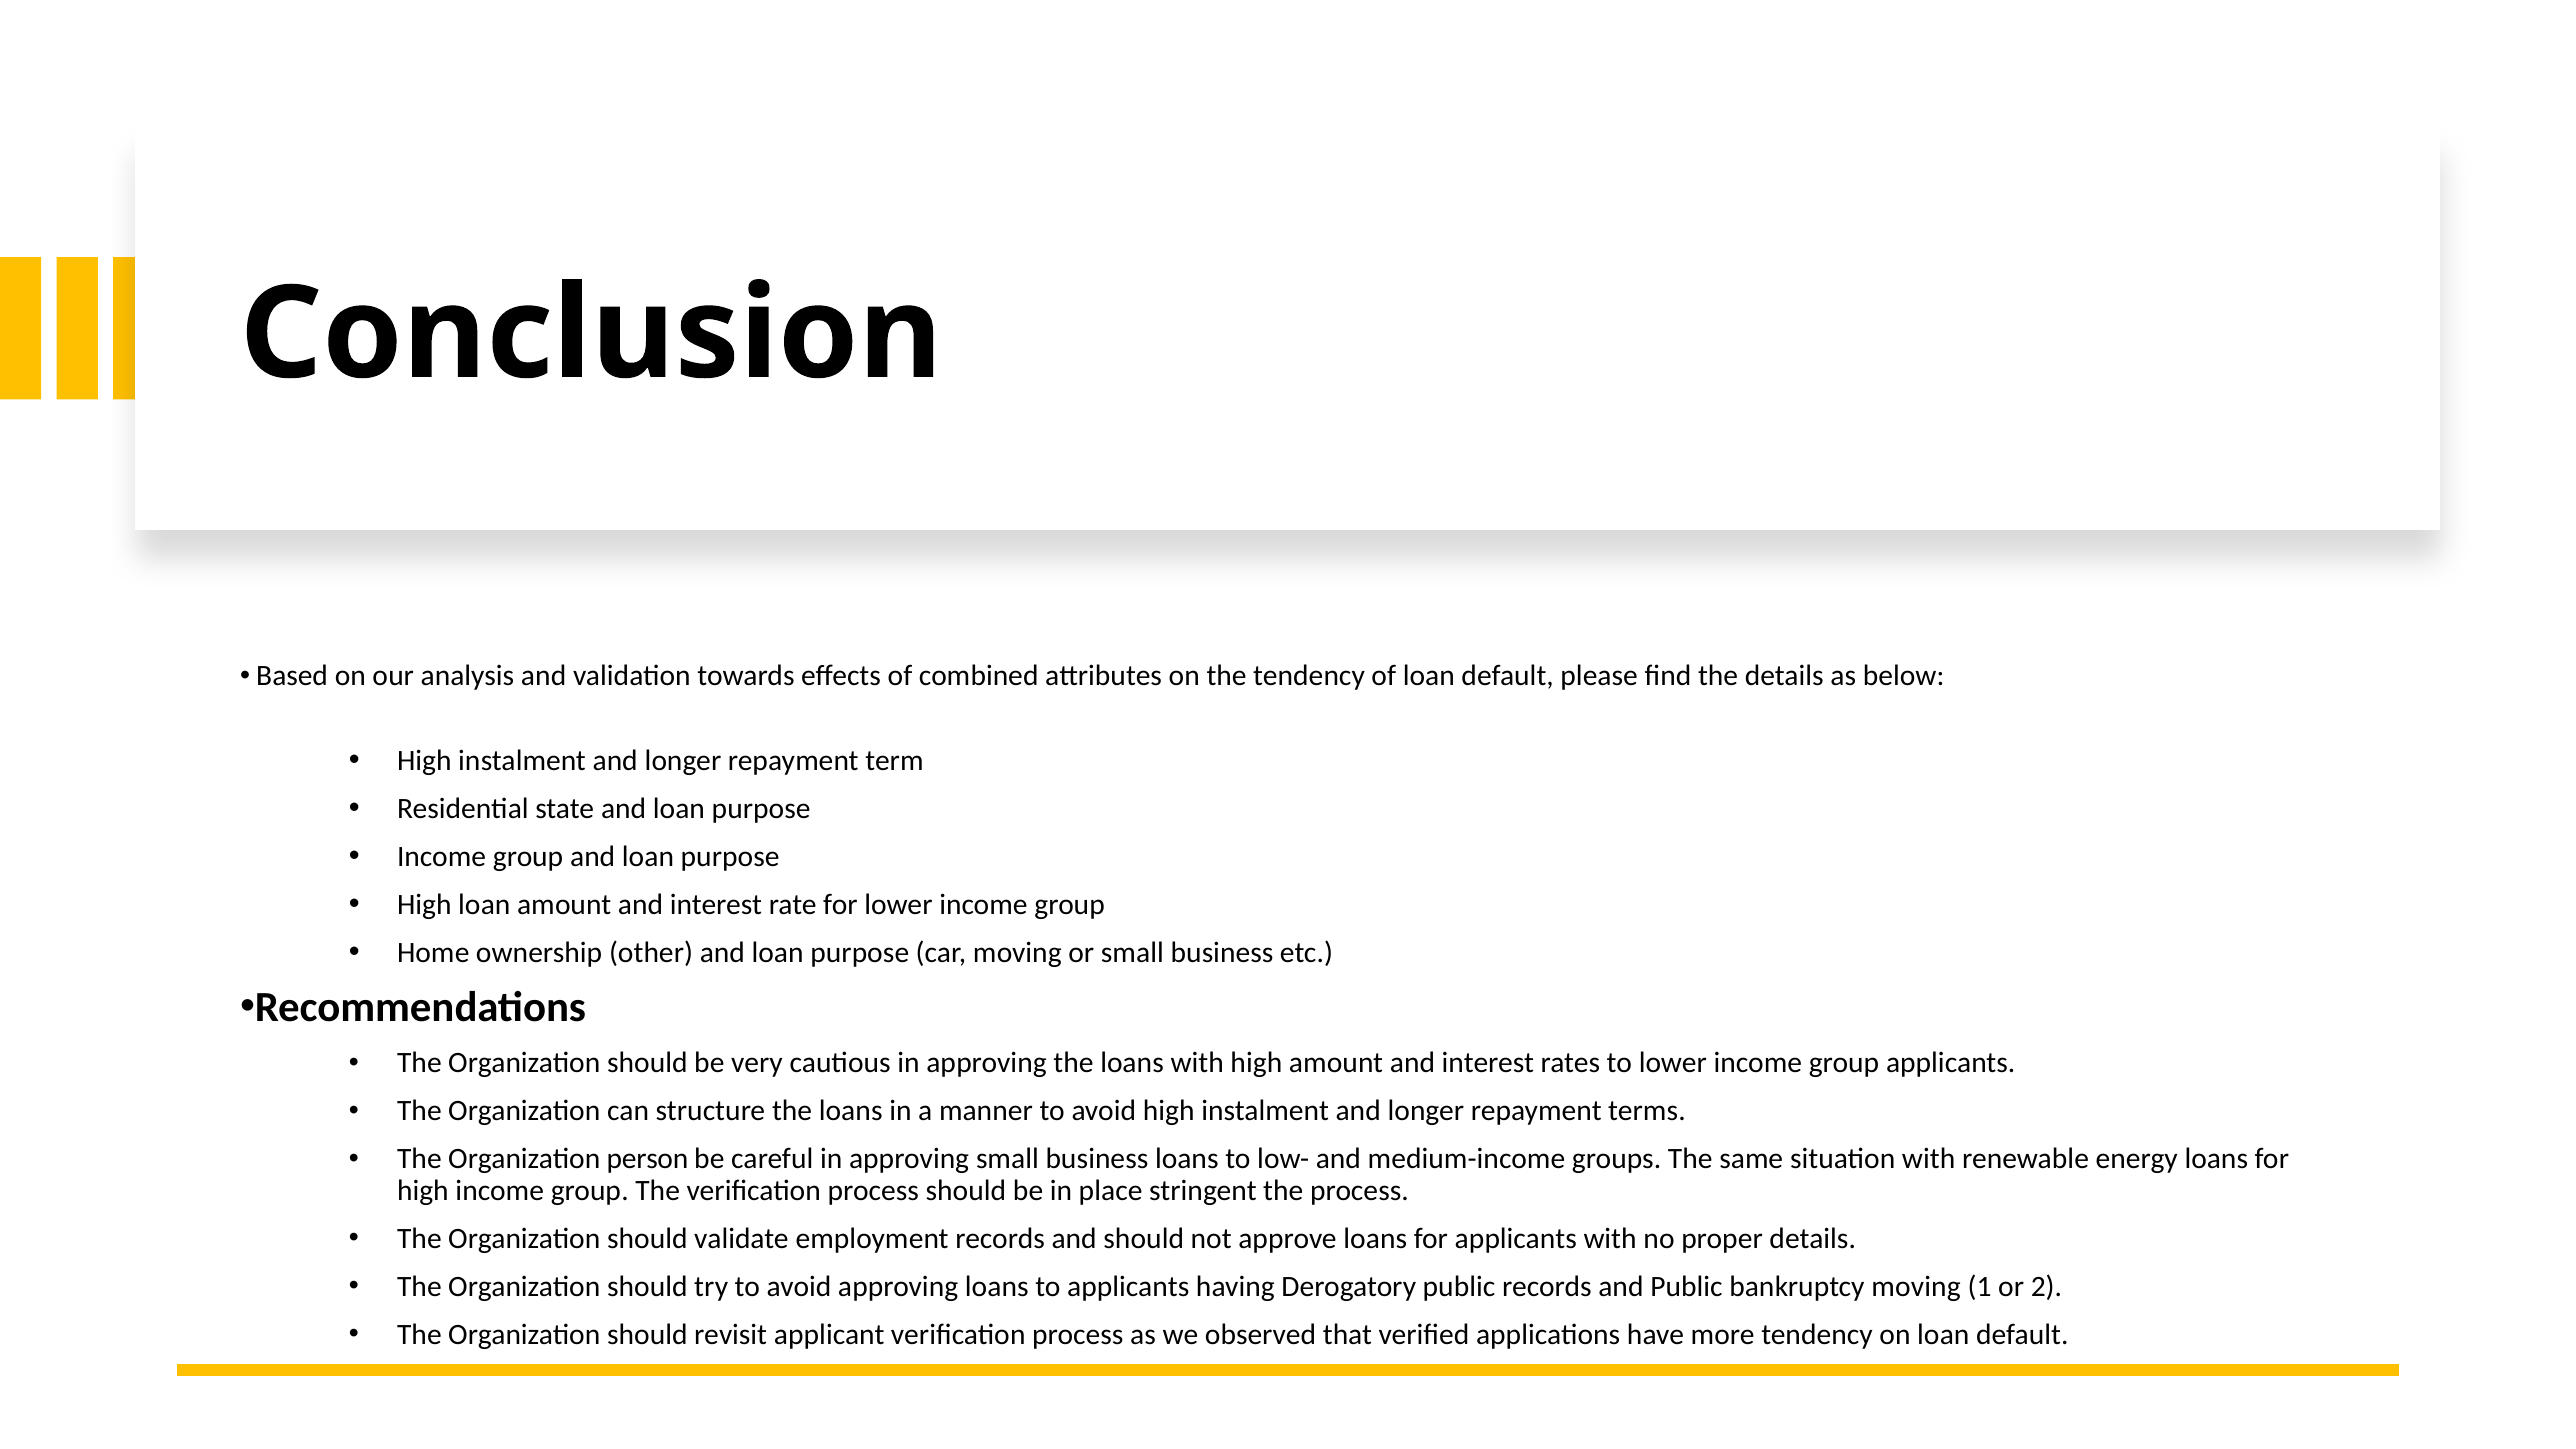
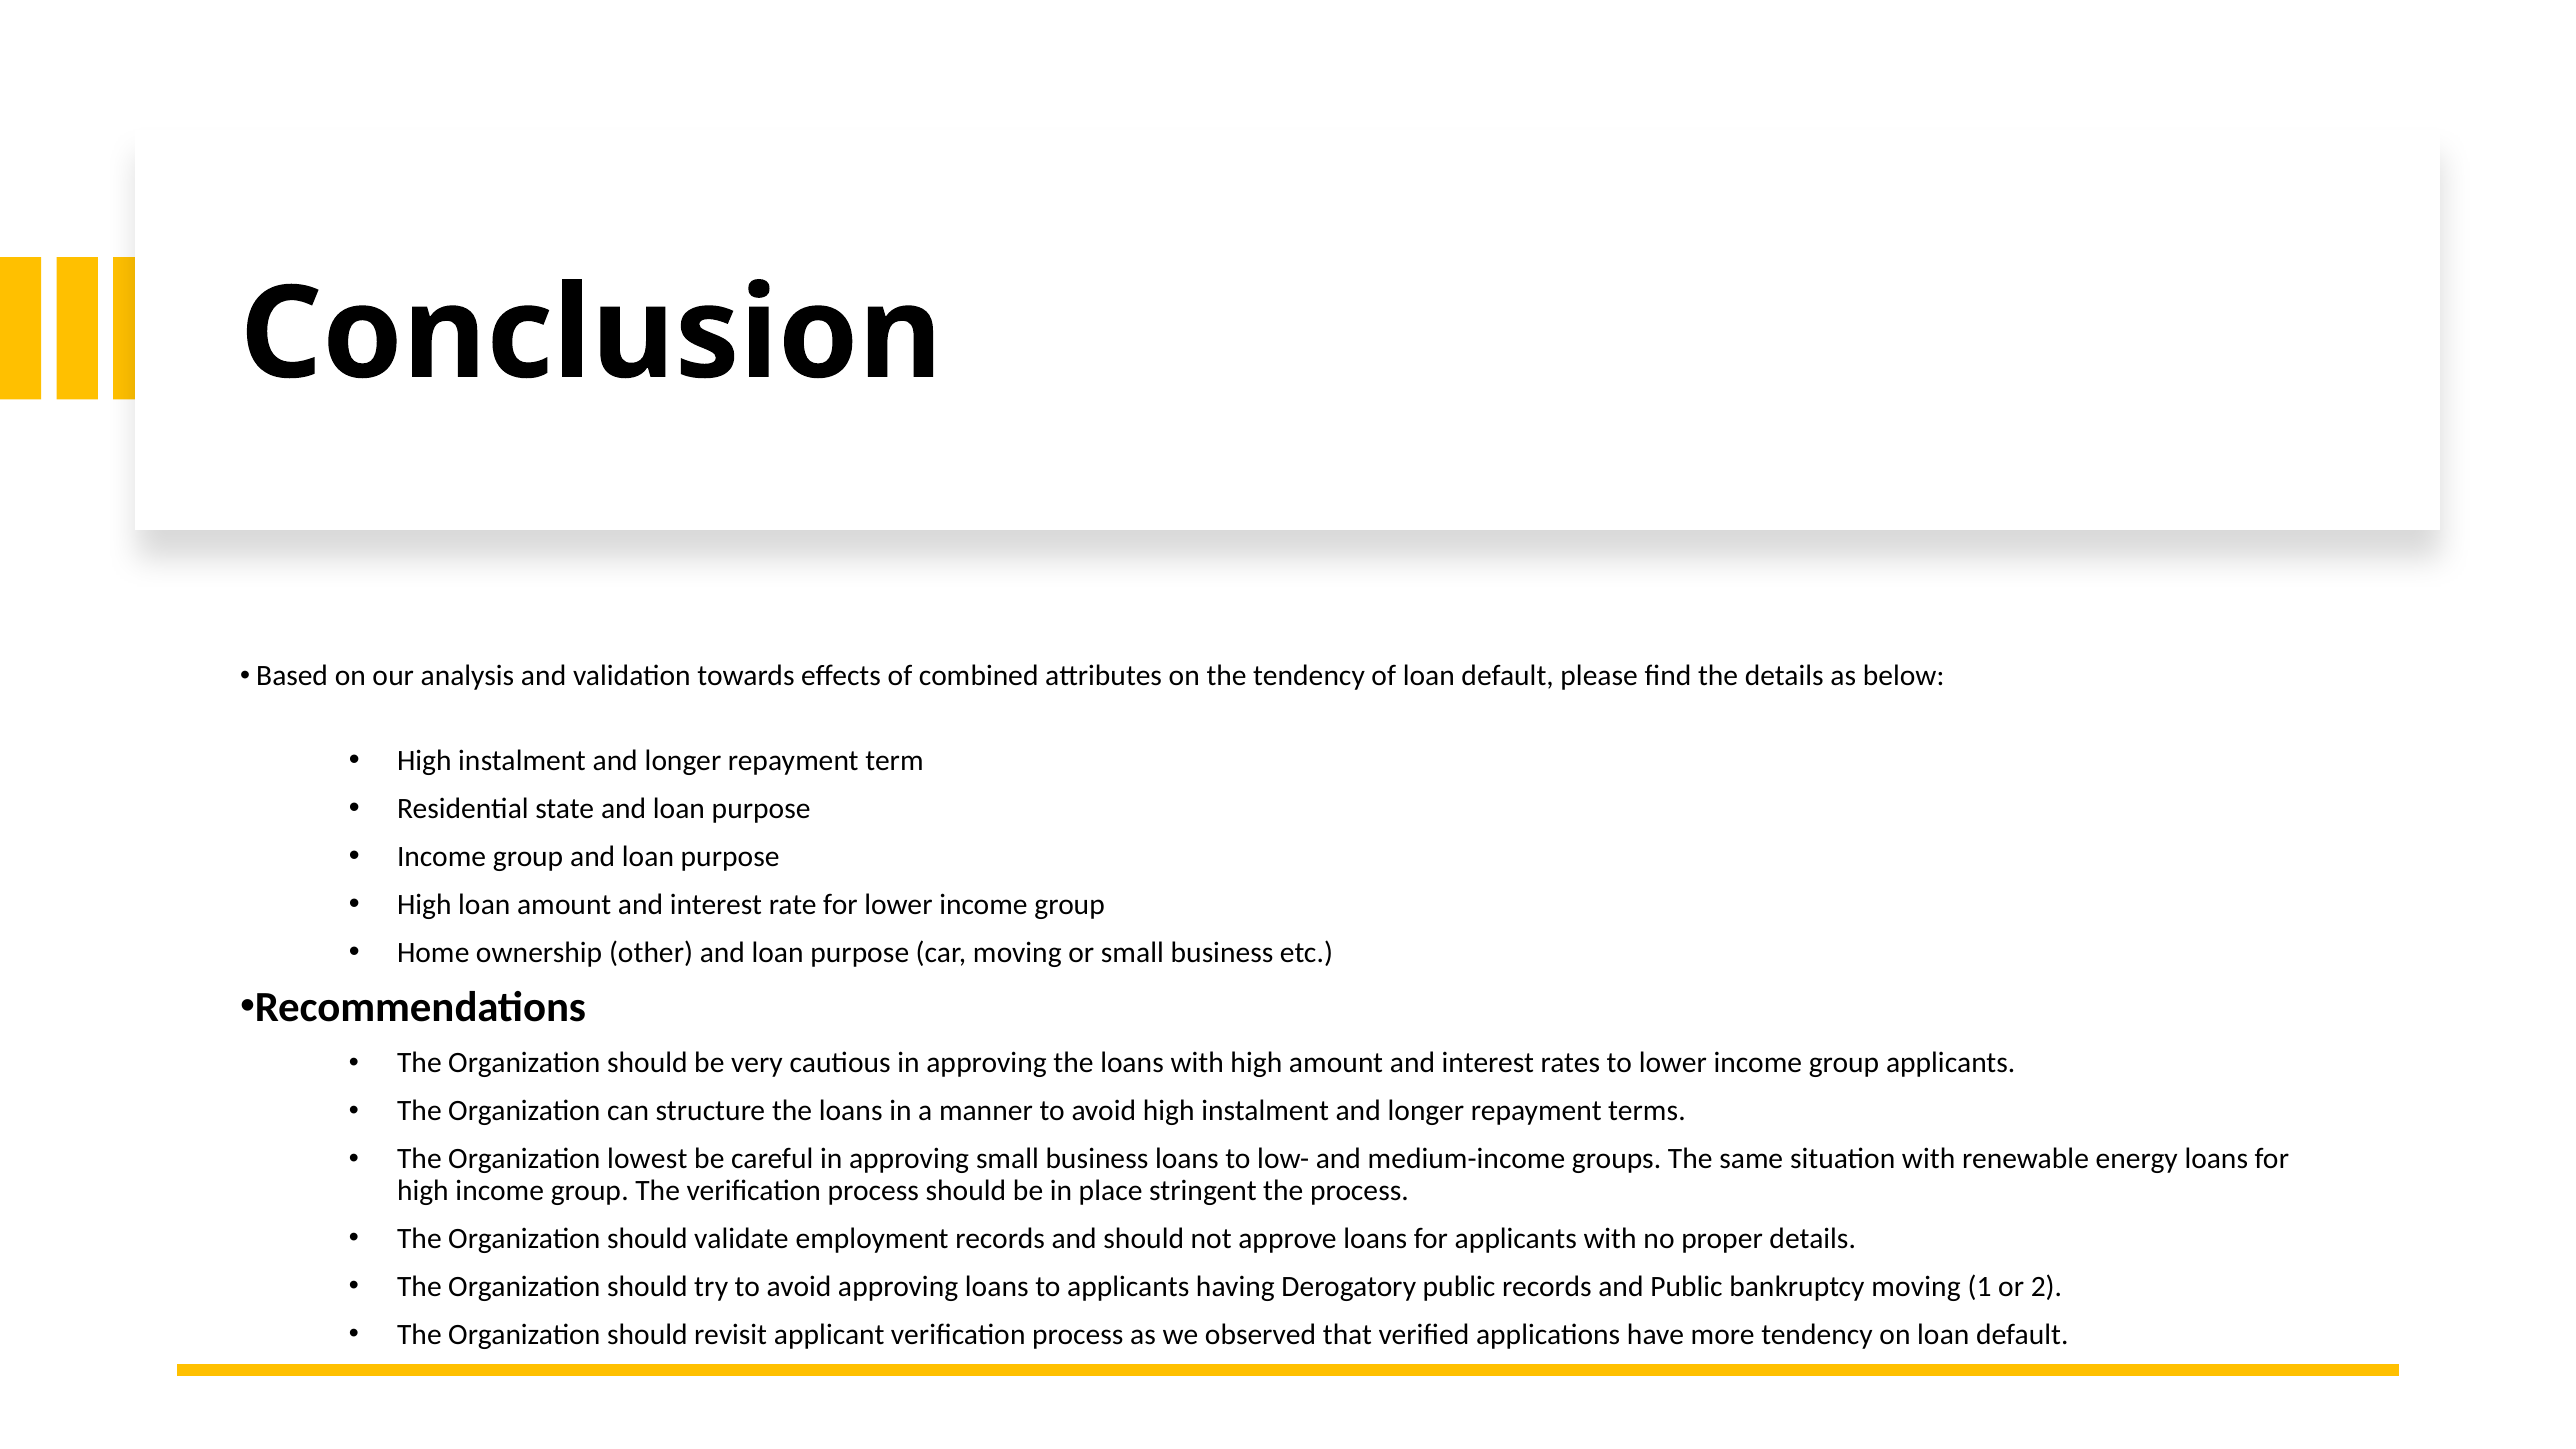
person: person -> lowest
